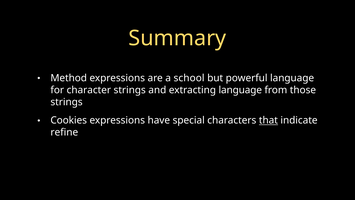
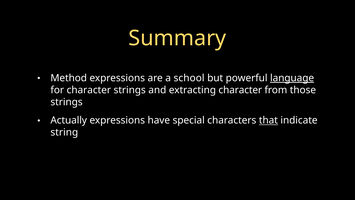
language at (292, 78) underline: none -> present
extracting language: language -> character
Cookies: Cookies -> Actually
refine: refine -> string
